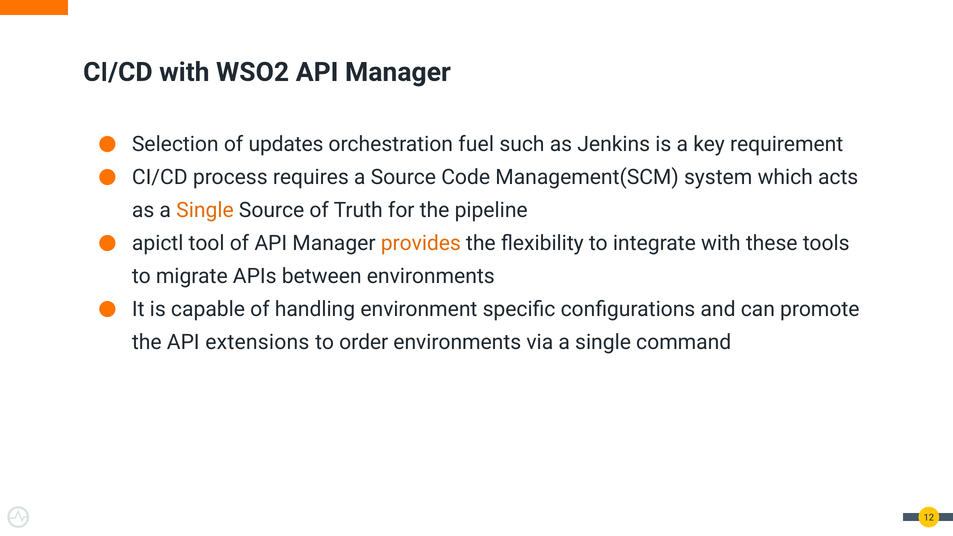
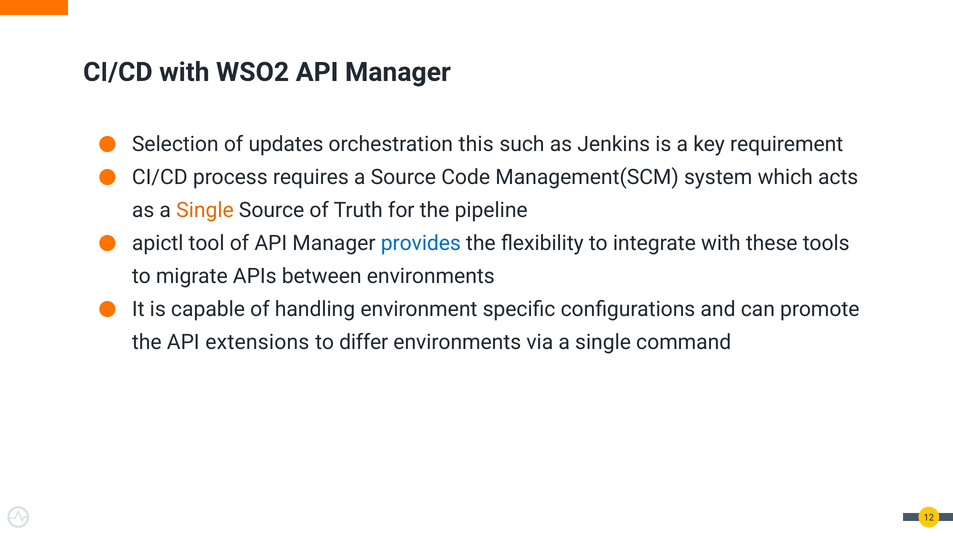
fuel: fuel -> this
provides colour: orange -> blue
order: order -> differ
